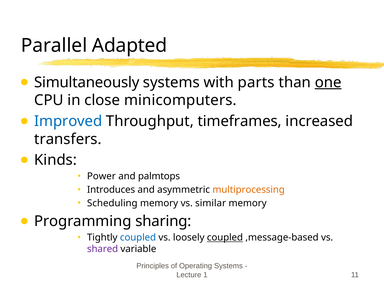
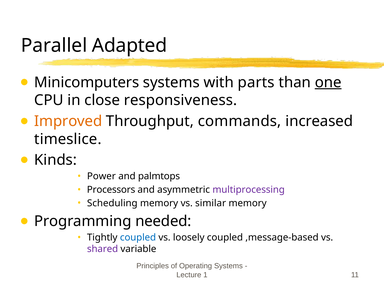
Simultaneously: Simultaneously -> Minicomputers
minicomputers: minicomputers -> responsiveness
Improved colour: blue -> orange
timeframes: timeframes -> commands
transfers: transfers -> timeslice
Introduces: Introduces -> Processors
multiprocessing colour: orange -> purple
sharing: sharing -> needed
coupled at (225, 238) underline: present -> none
